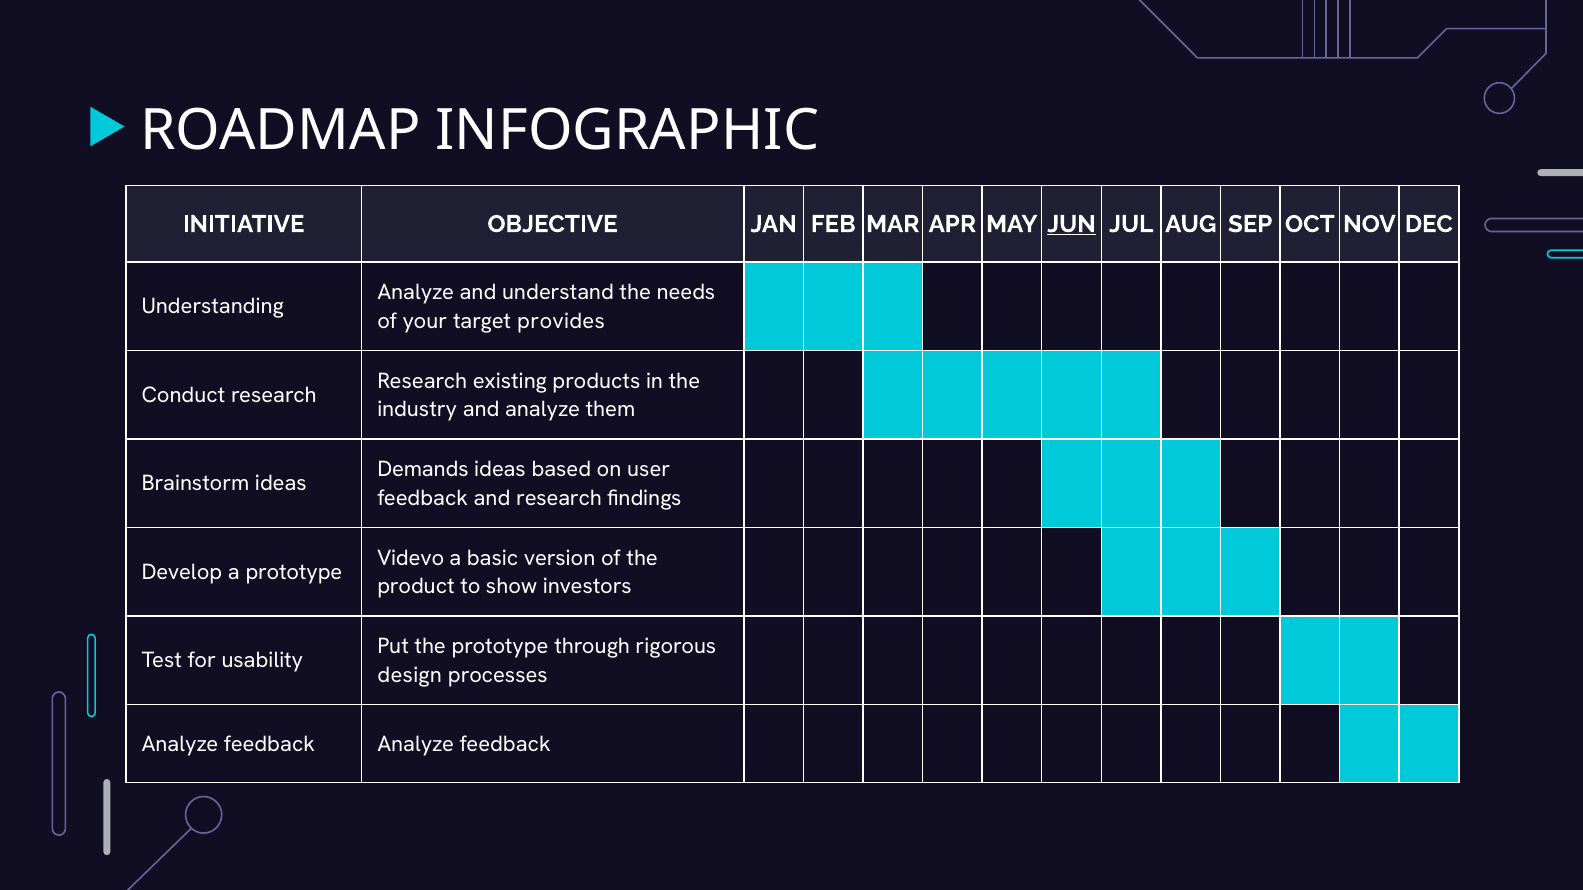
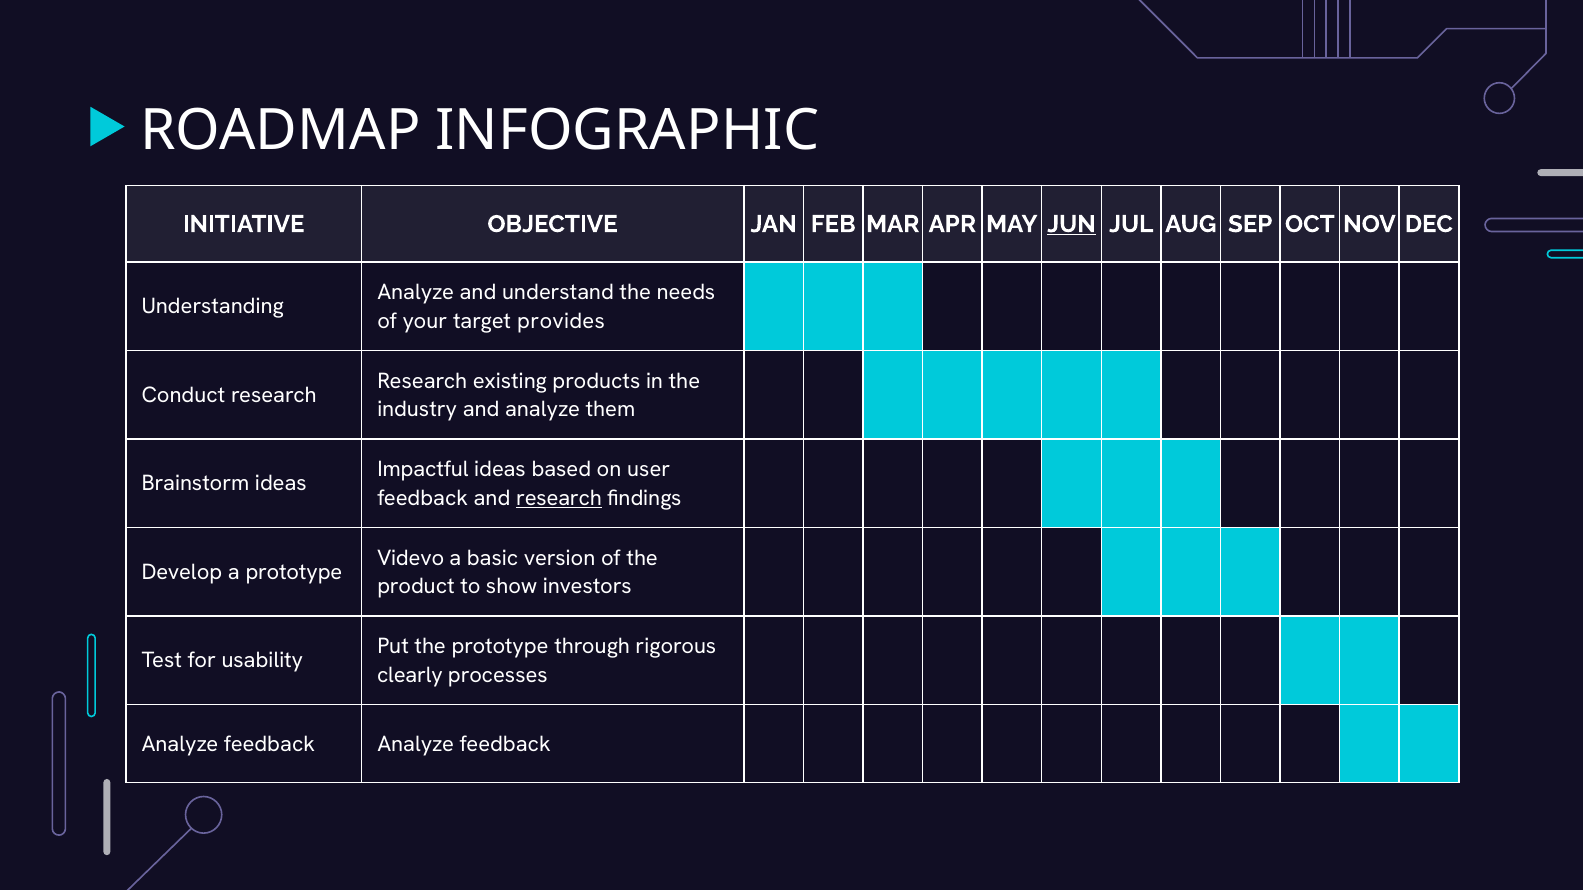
Demands: Demands -> Impactful
research at (559, 498) underline: none -> present
design: design -> clearly
